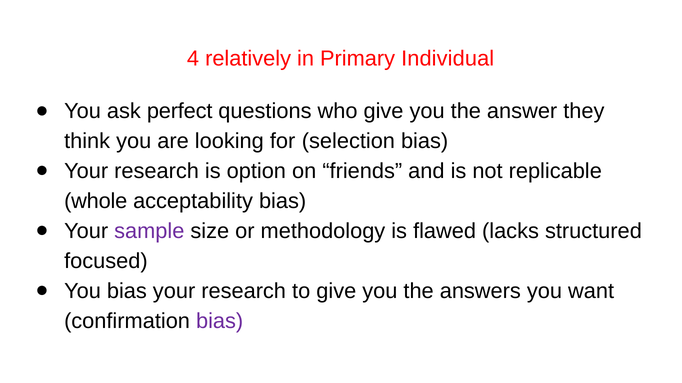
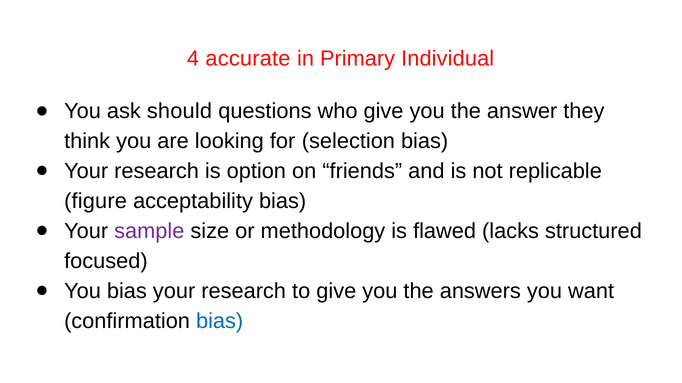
relatively: relatively -> accurate
perfect: perfect -> should
whole: whole -> figure
bias at (220, 321) colour: purple -> blue
